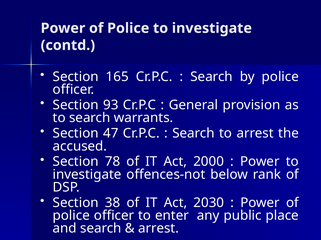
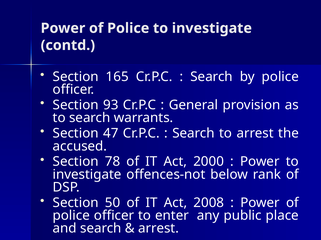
38: 38 -> 50
2030: 2030 -> 2008
